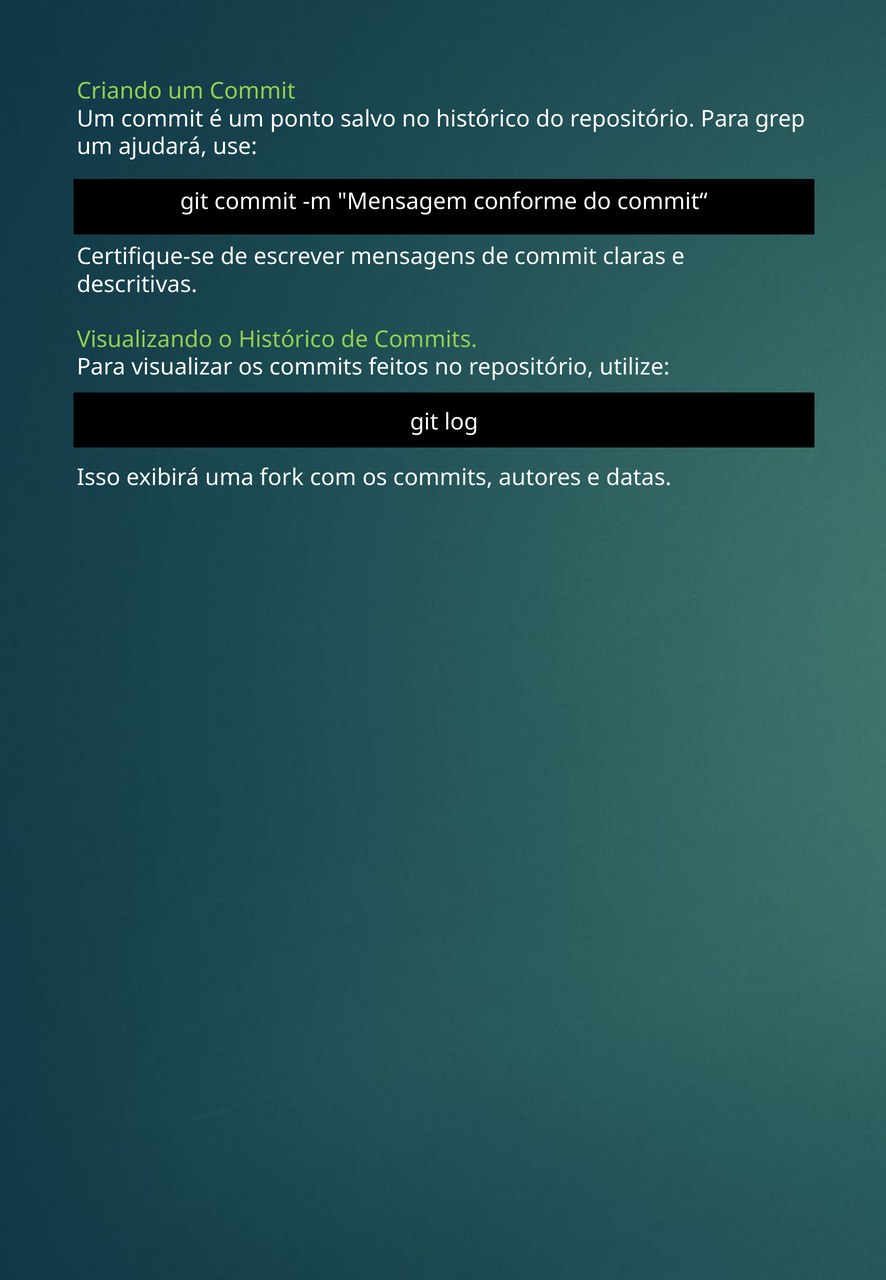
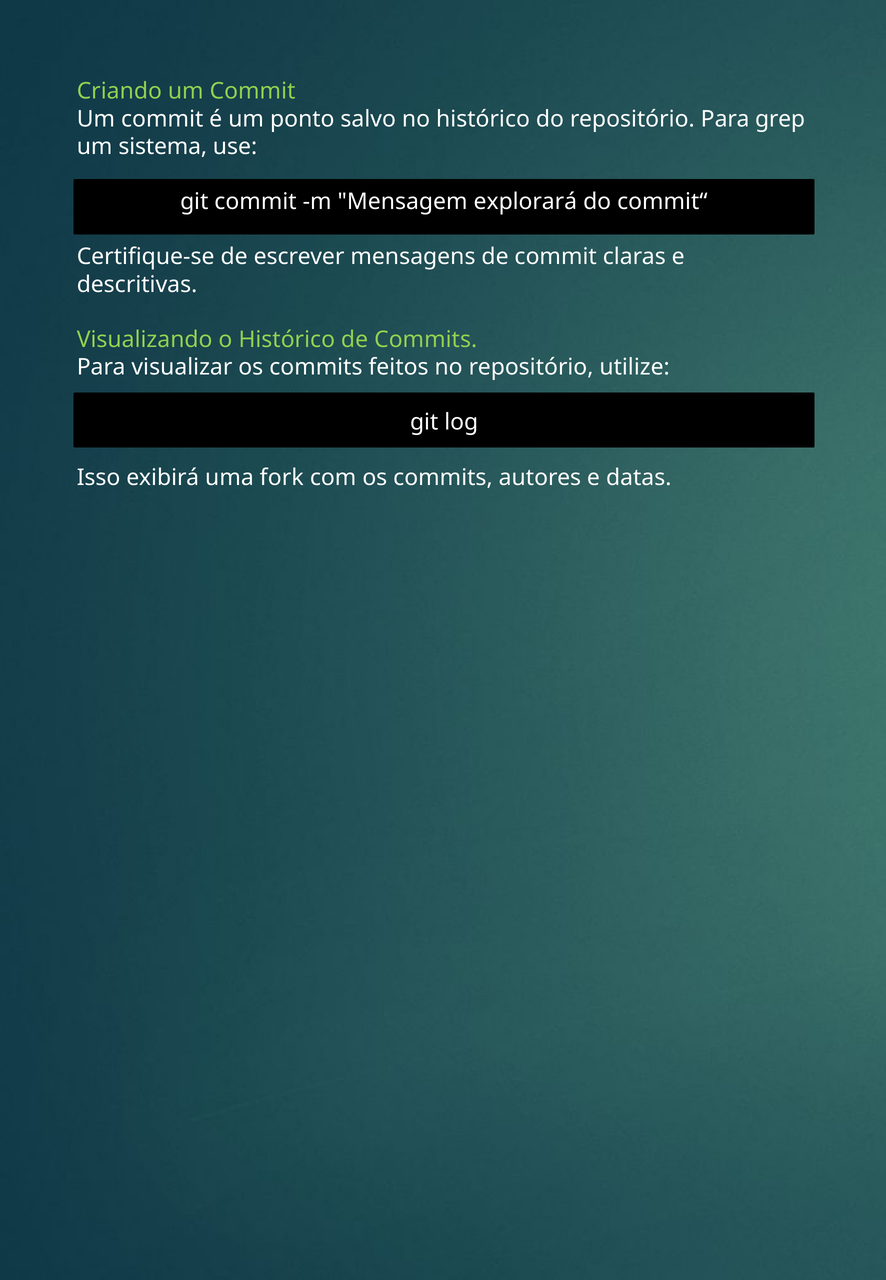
ajudará: ajudará -> sistema
conforme: conforme -> explorará
